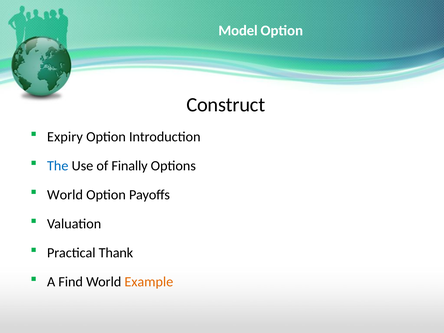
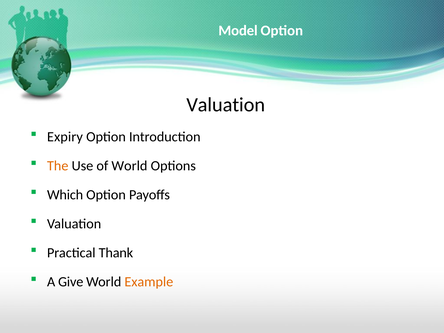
Construct at (226, 105): Construct -> Valuation
The colour: blue -> orange
of Finally: Finally -> World
World at (65, 195): World -> Which
Find: Find -> Give
